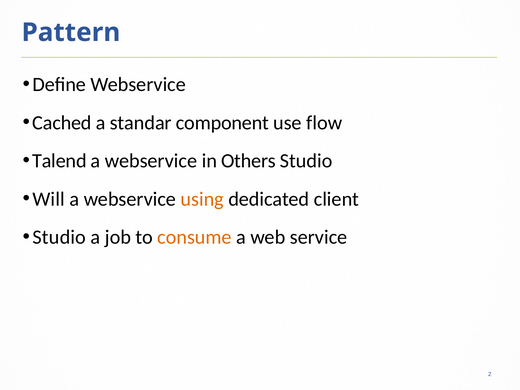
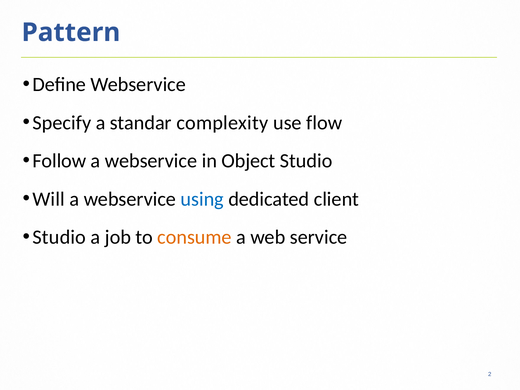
Cached: Cached -> Specify
component: component -> complexity
Talend: Talend -> Follow
Others: Others -> Object
using colour: orange -> blue
